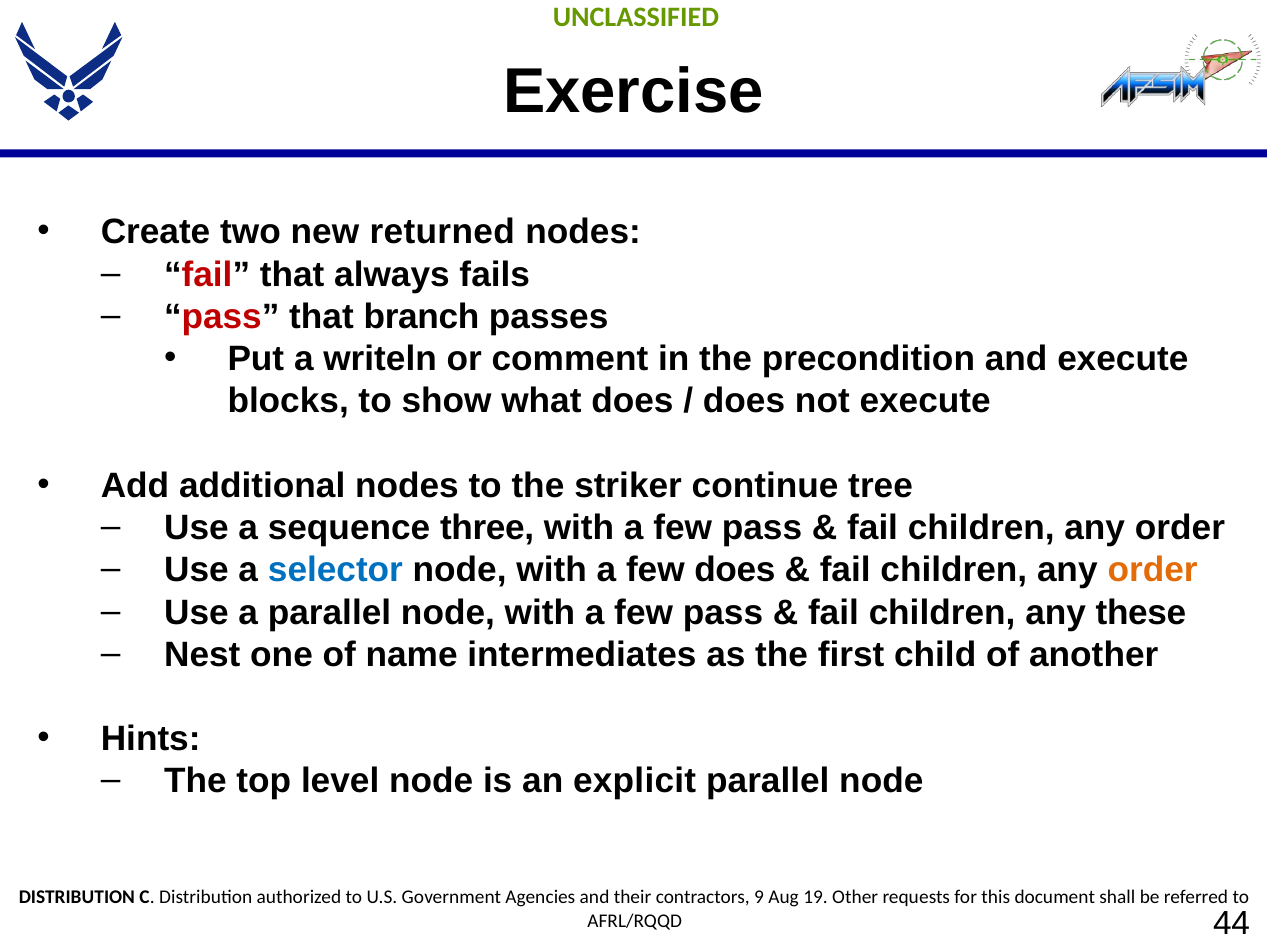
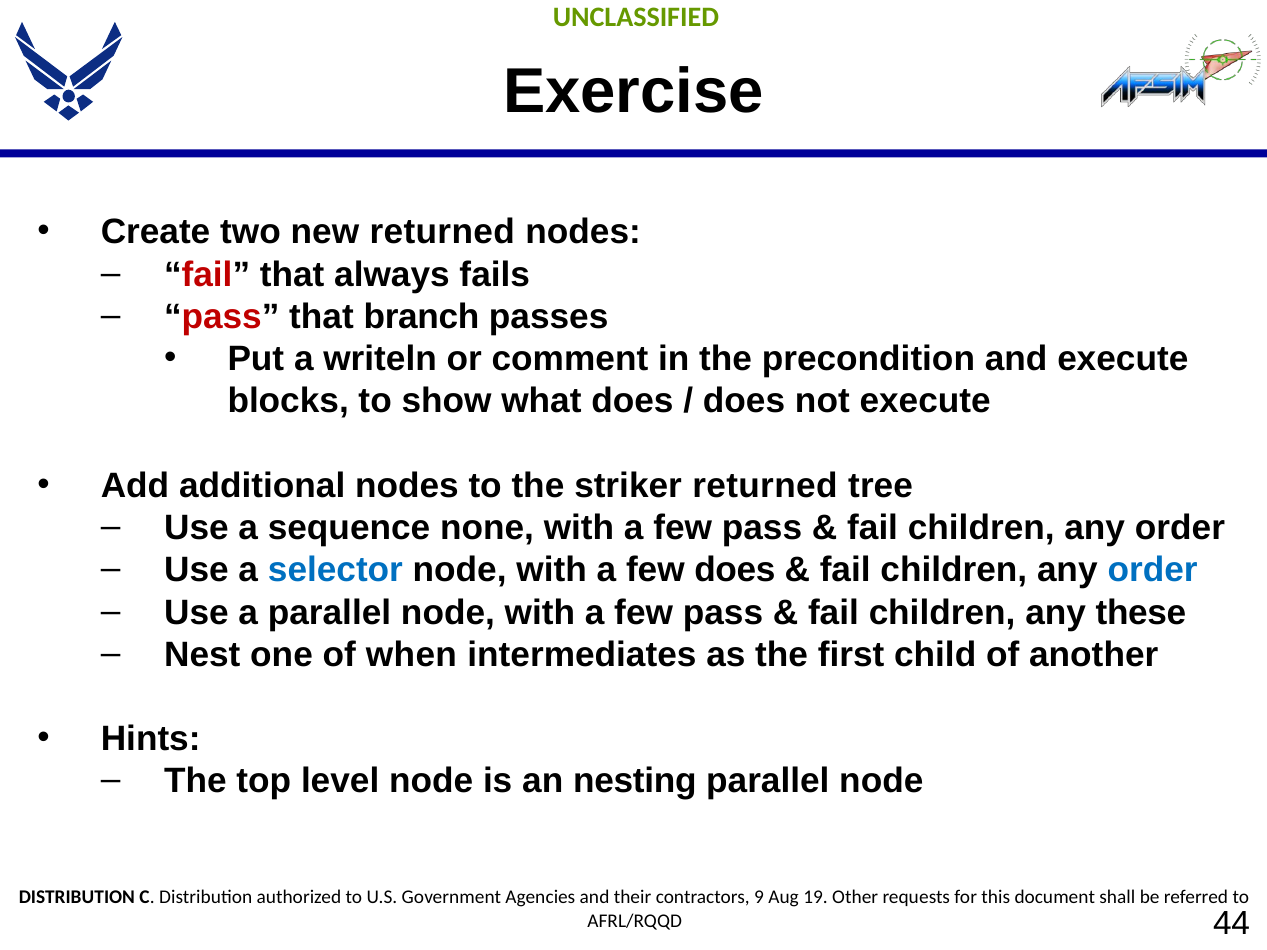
striker continue: continue -> returned
three: three -> none
order at (1153, 570) colour: orange -> blue
name: name -> when
explicit: explicit -> nesting
